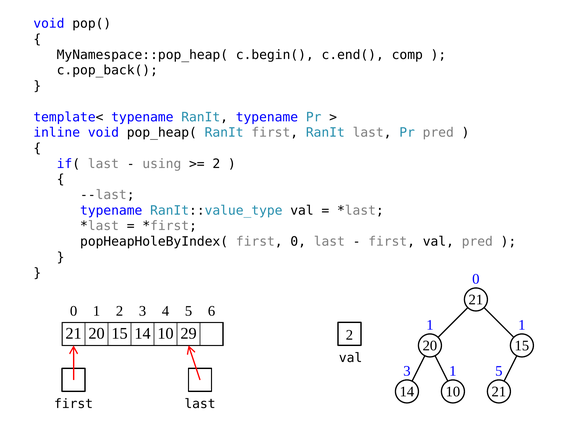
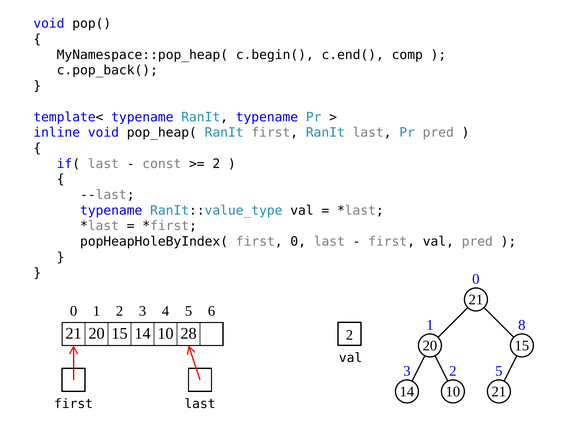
using: using -> const
1 1: 1 -> 8
29: 29 -> 28
3 1: 1 -> 2
